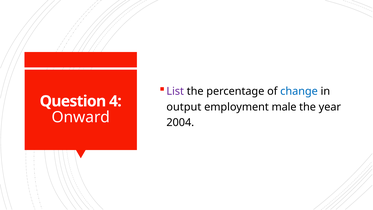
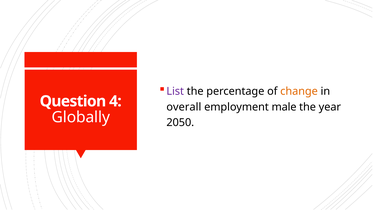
change colour: blue -> orange
output: output -> overall
Onward: Onward -> Globally
2004: 2004 -> 2050
